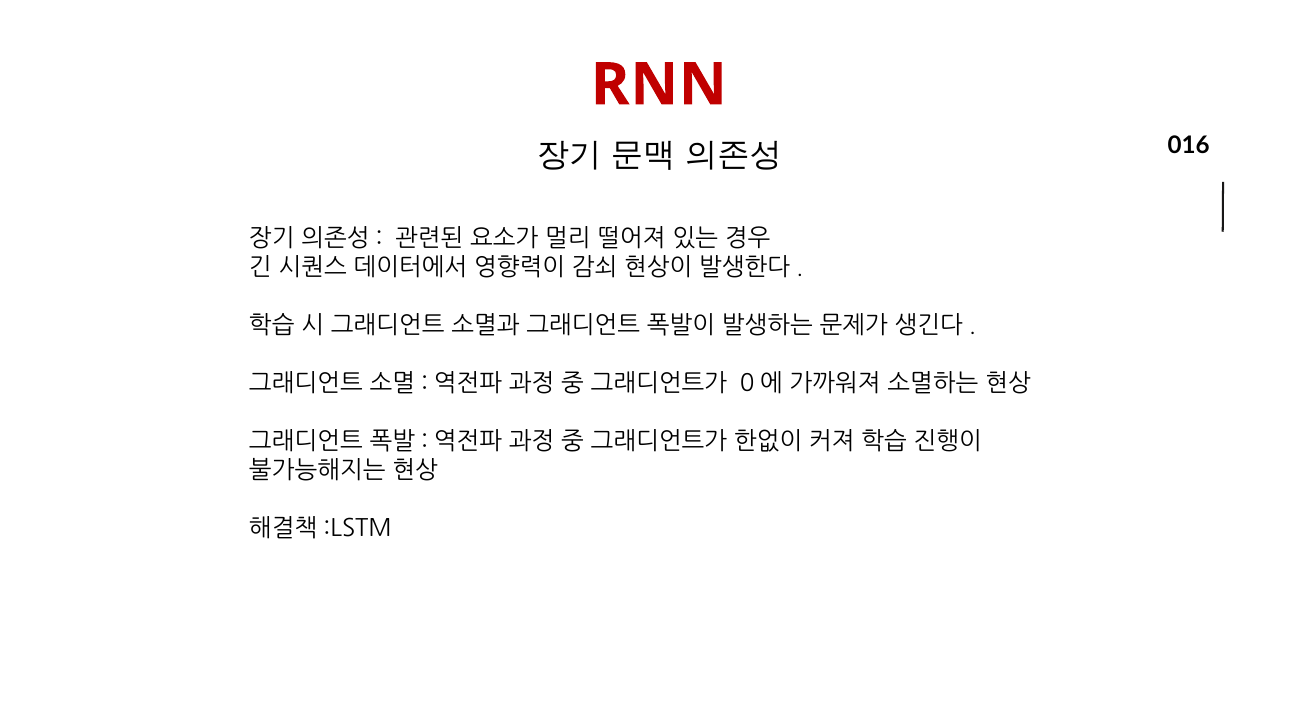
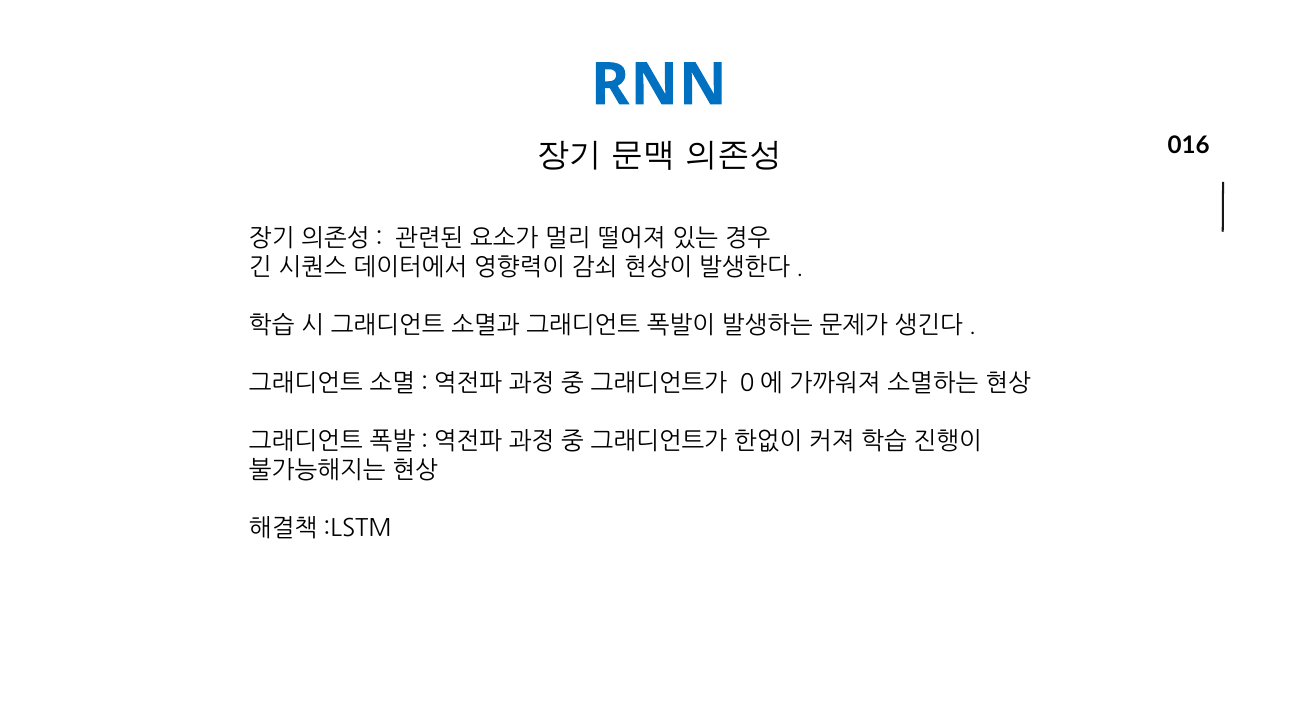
RNN colour: red -> blue
